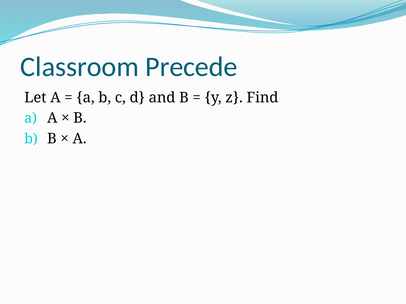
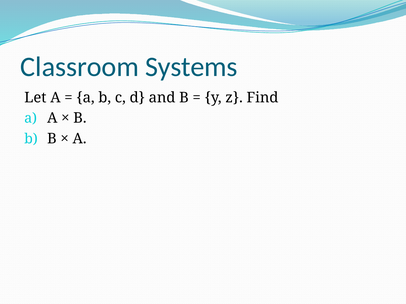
Precede: Precede -> Systems
